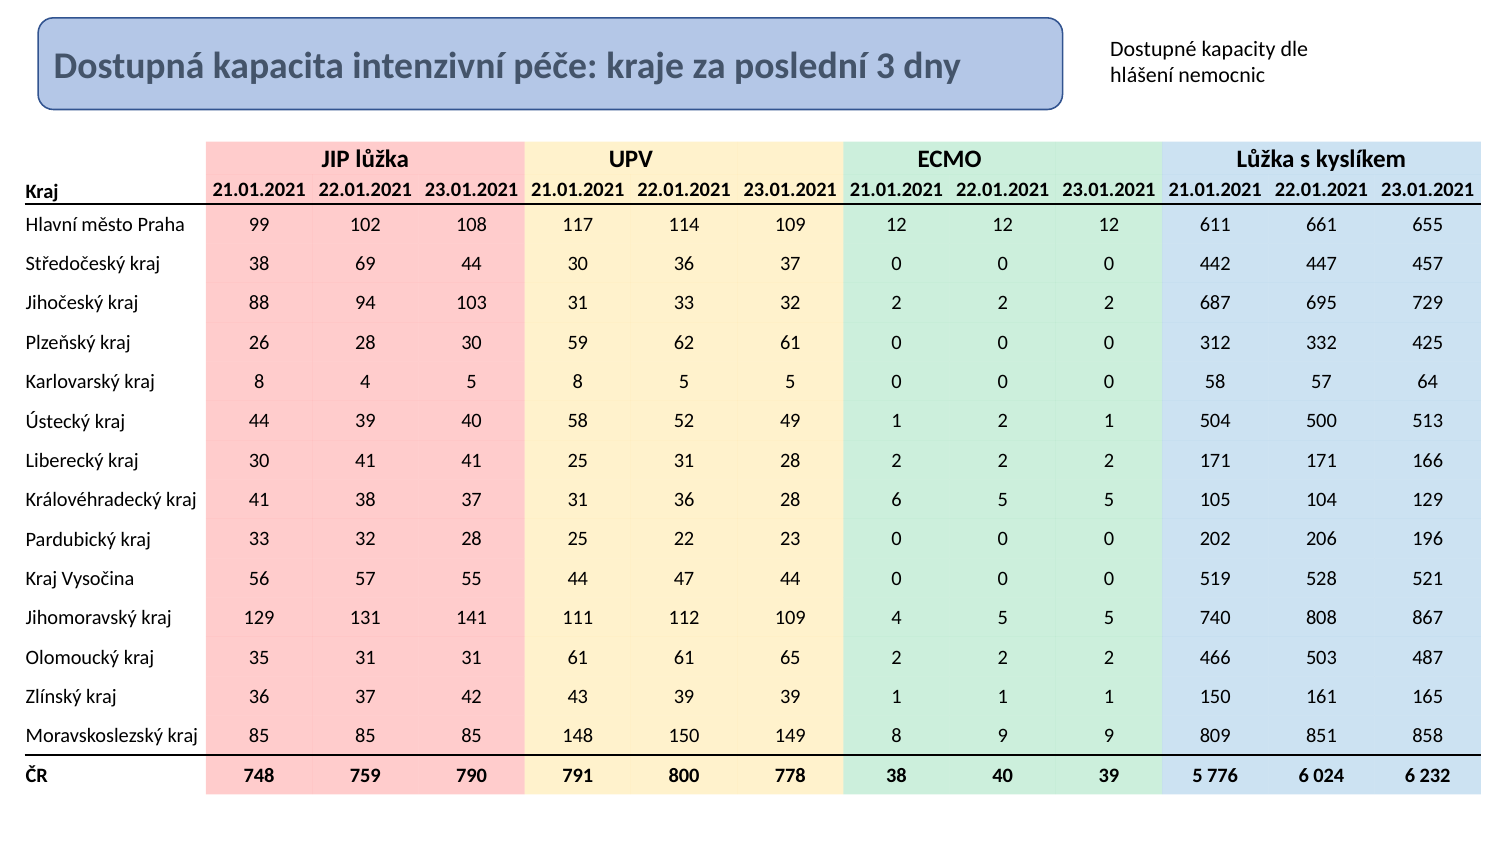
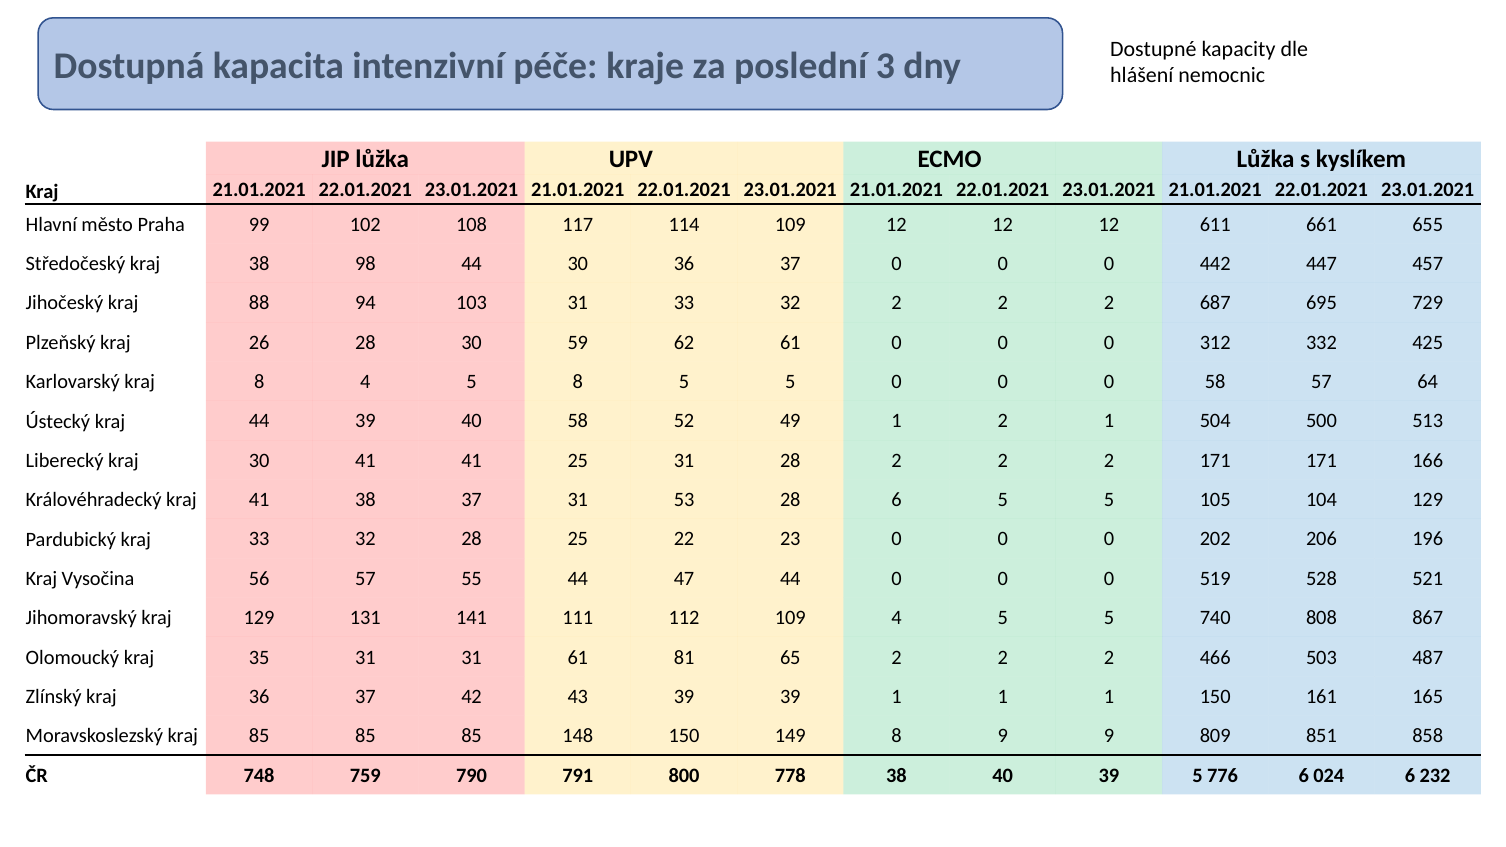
69: 69 -> 98
31 36: 36 -> 53
61 61: 61 -> 81
